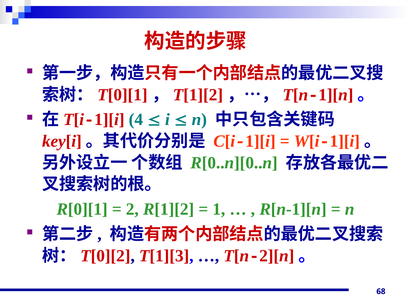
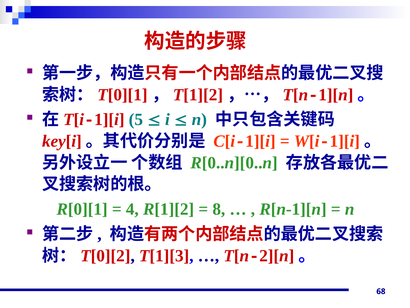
4: 4 -> 5
2: 2 -> 4
1: 1 -> 8
